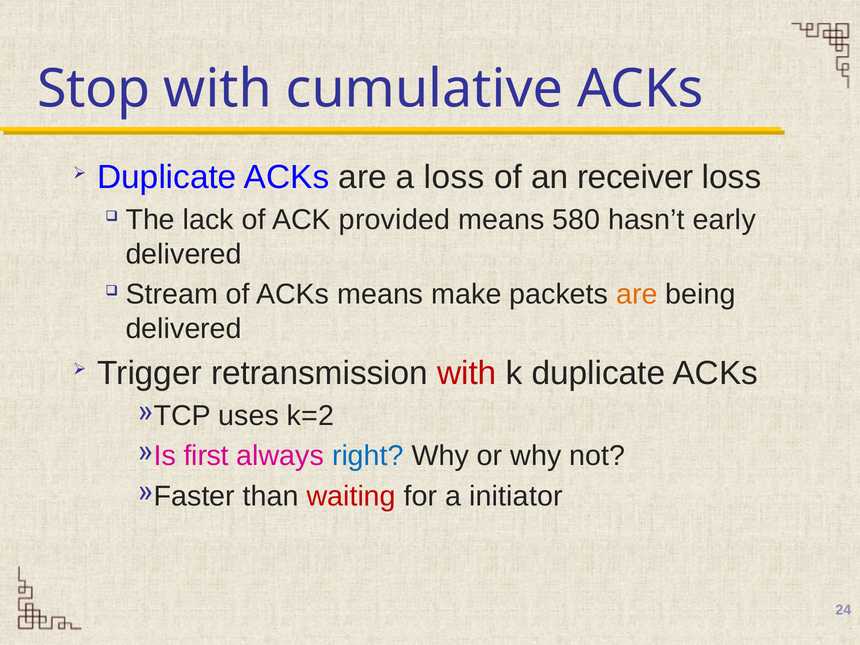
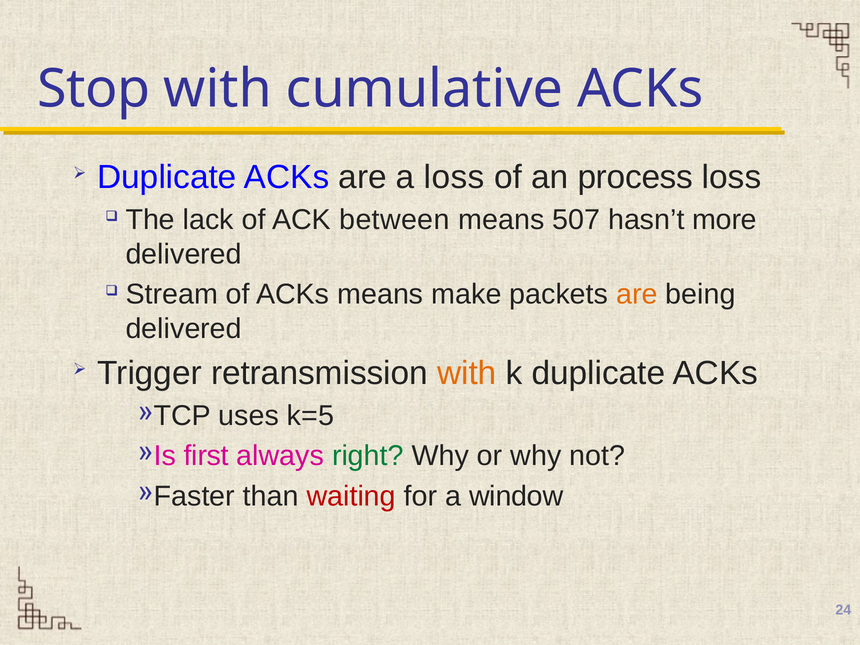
receiver: receiver -> process
provided: provided -> between
580: 580 -> 507
early: early -> more
with at (467, 373) colour: red -> orange
k=2: k=2 -> k=5
right colour: blue -> green
initiator: initiator -> window
